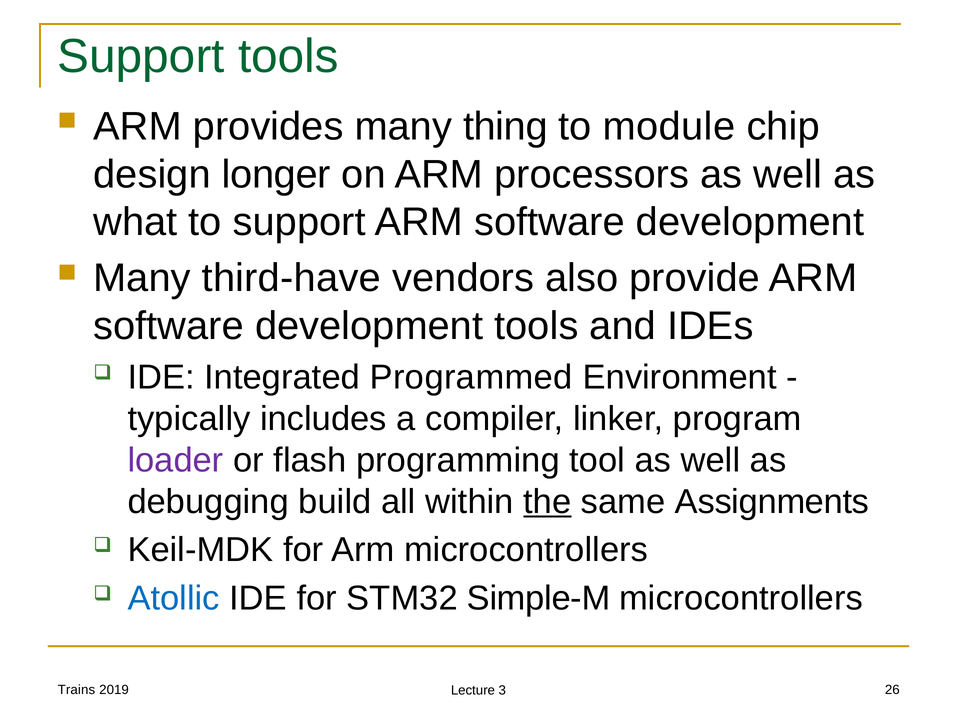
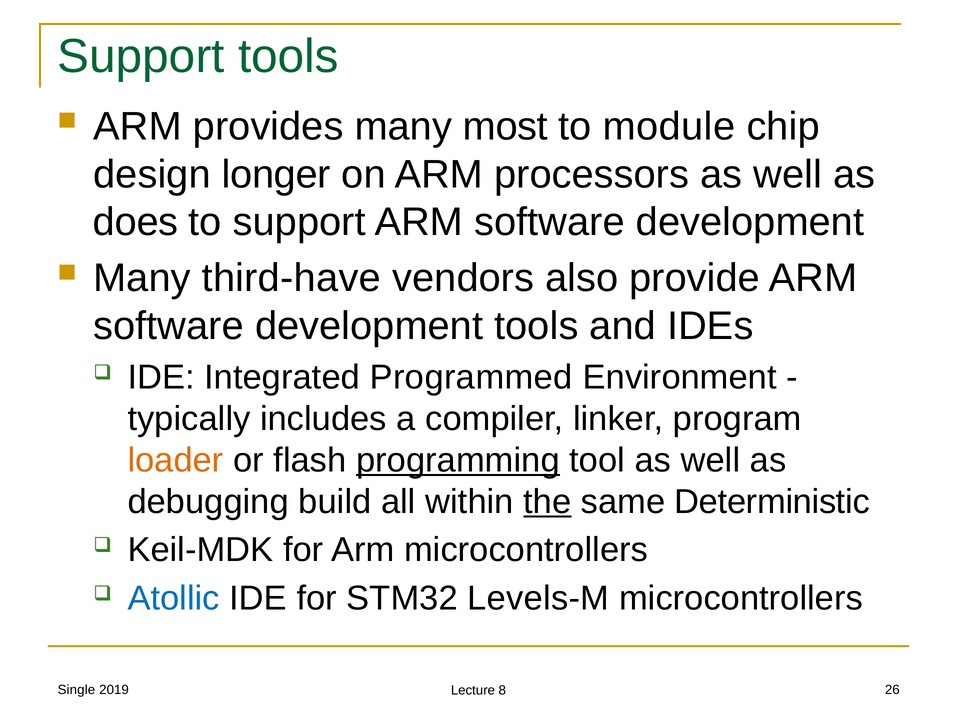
thing: thing -> most
what: what -> does
loader colour: purple -> orange
programming underline: none -> present
Assignments: Assignments -> Deterministic
Simple-M: Simple-M -> Levels-M
Trains: Trains -> Single
3: 3 -> 8
